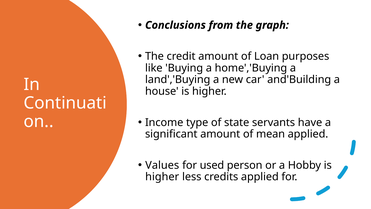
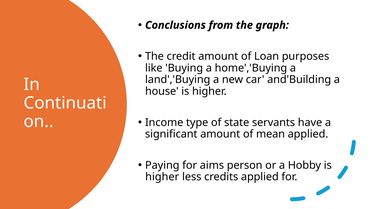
Values: Values -> Paying
used: used -> aims
